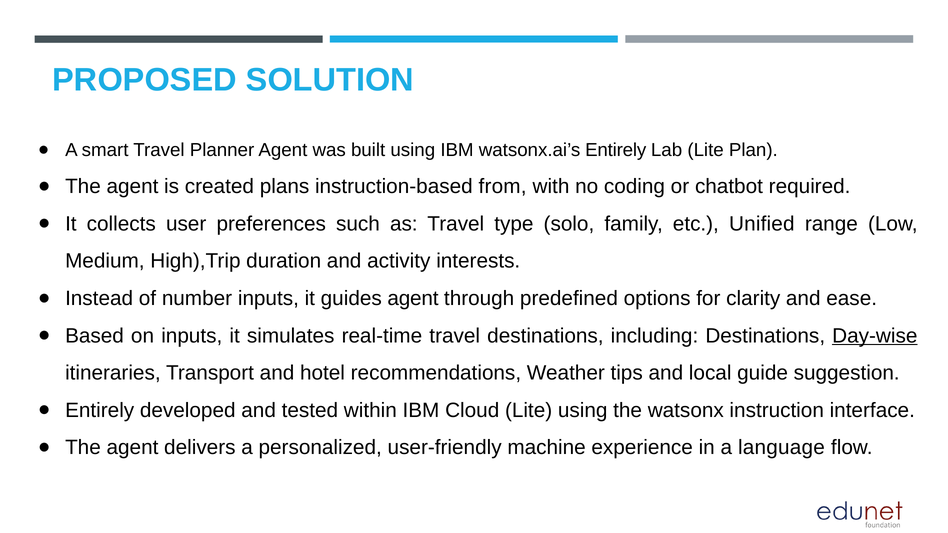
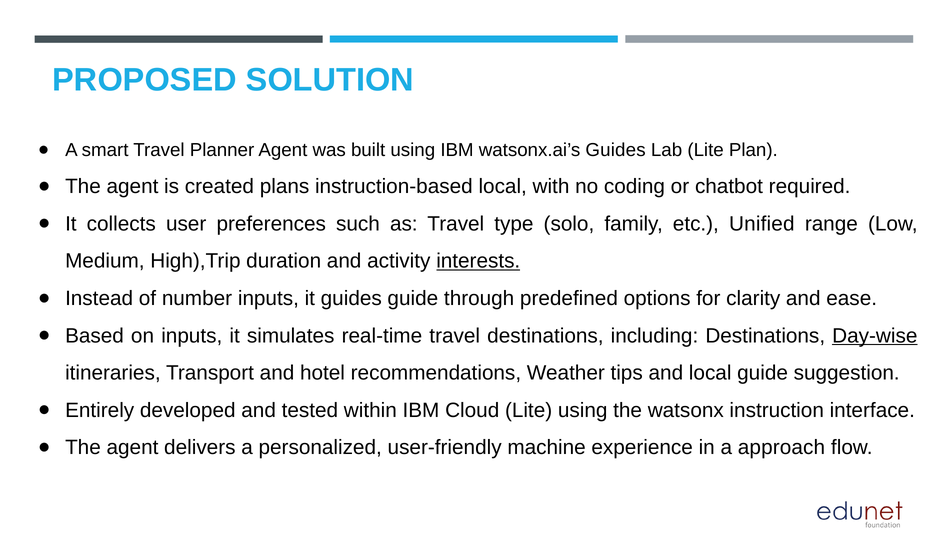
watsonx.ai’s Entirely: Entirely -> Guides
instruction-based from: from -> local
interests underline: none -> present
guides agent: agent -> guide
language: language -> approach
